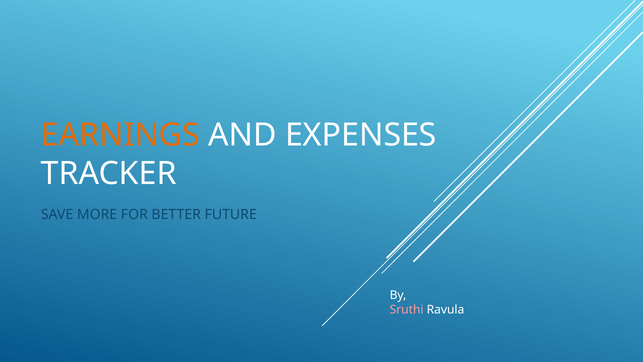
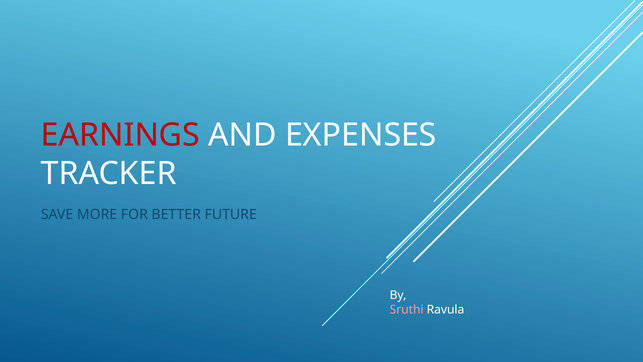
EARNINGS colour: orange -> red
